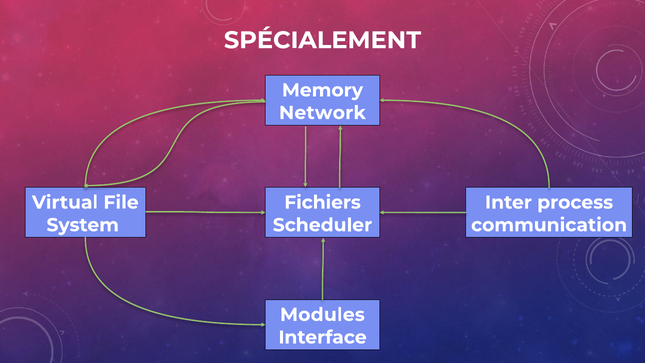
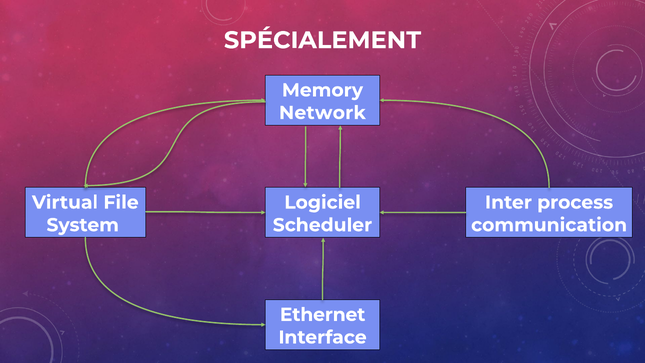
Fichiers: Fichiers -> Logiciel
Modules: Modules -> Ethernet
